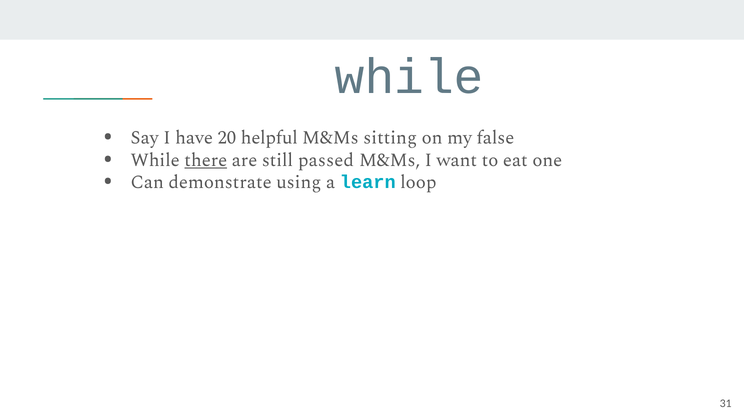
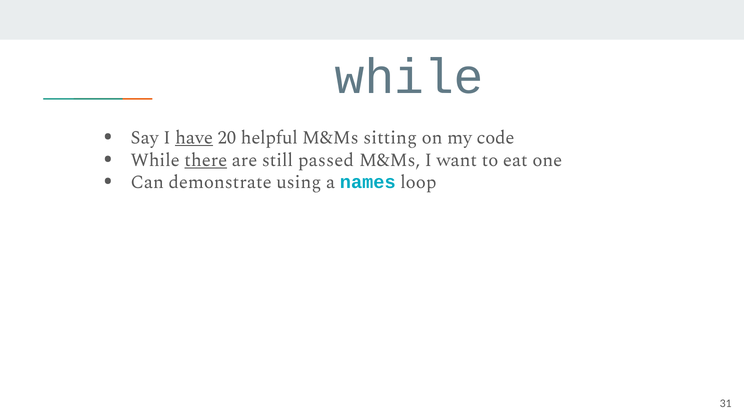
have underline: none -> present
false: false -> code
learn: learn -> names
